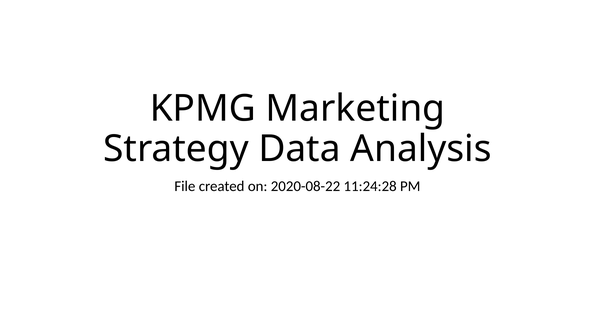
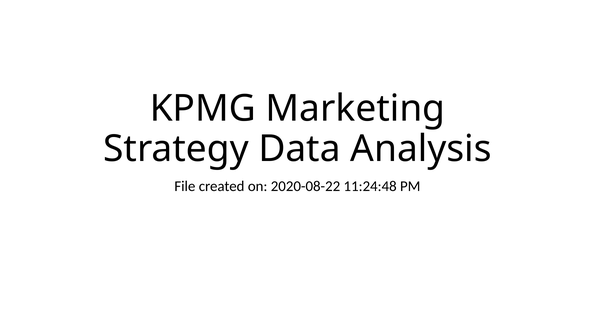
11:24:28: 11:24:28 -> 11:24:48
